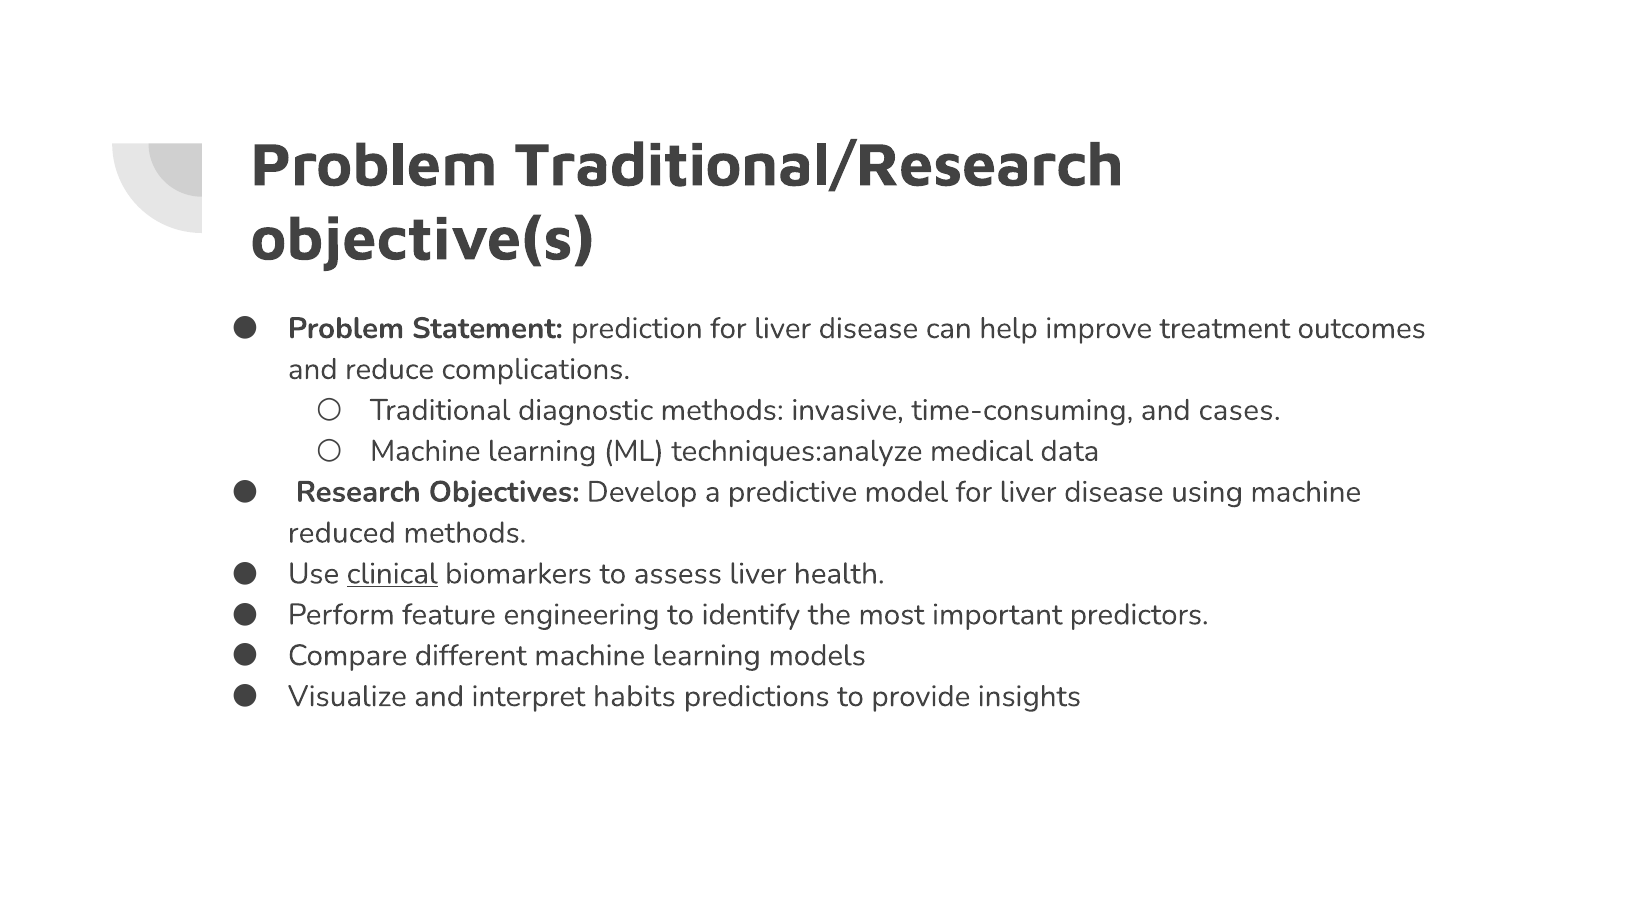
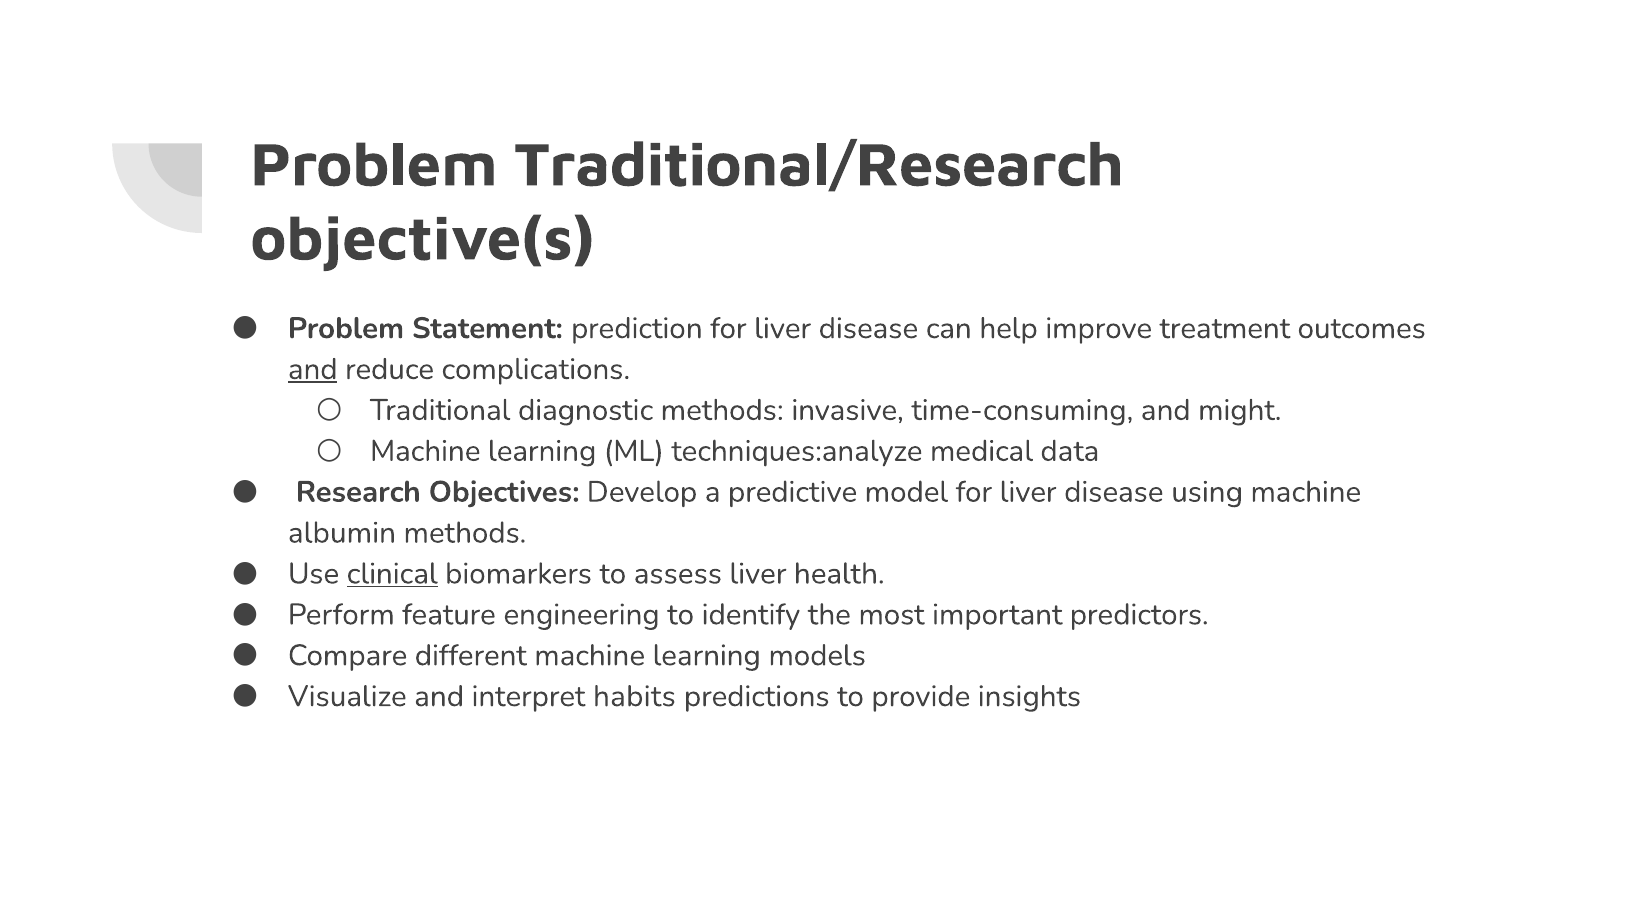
and at (313, 369) underline: none -> present
cases: cases -> might
reduced: reduced -> albumin
